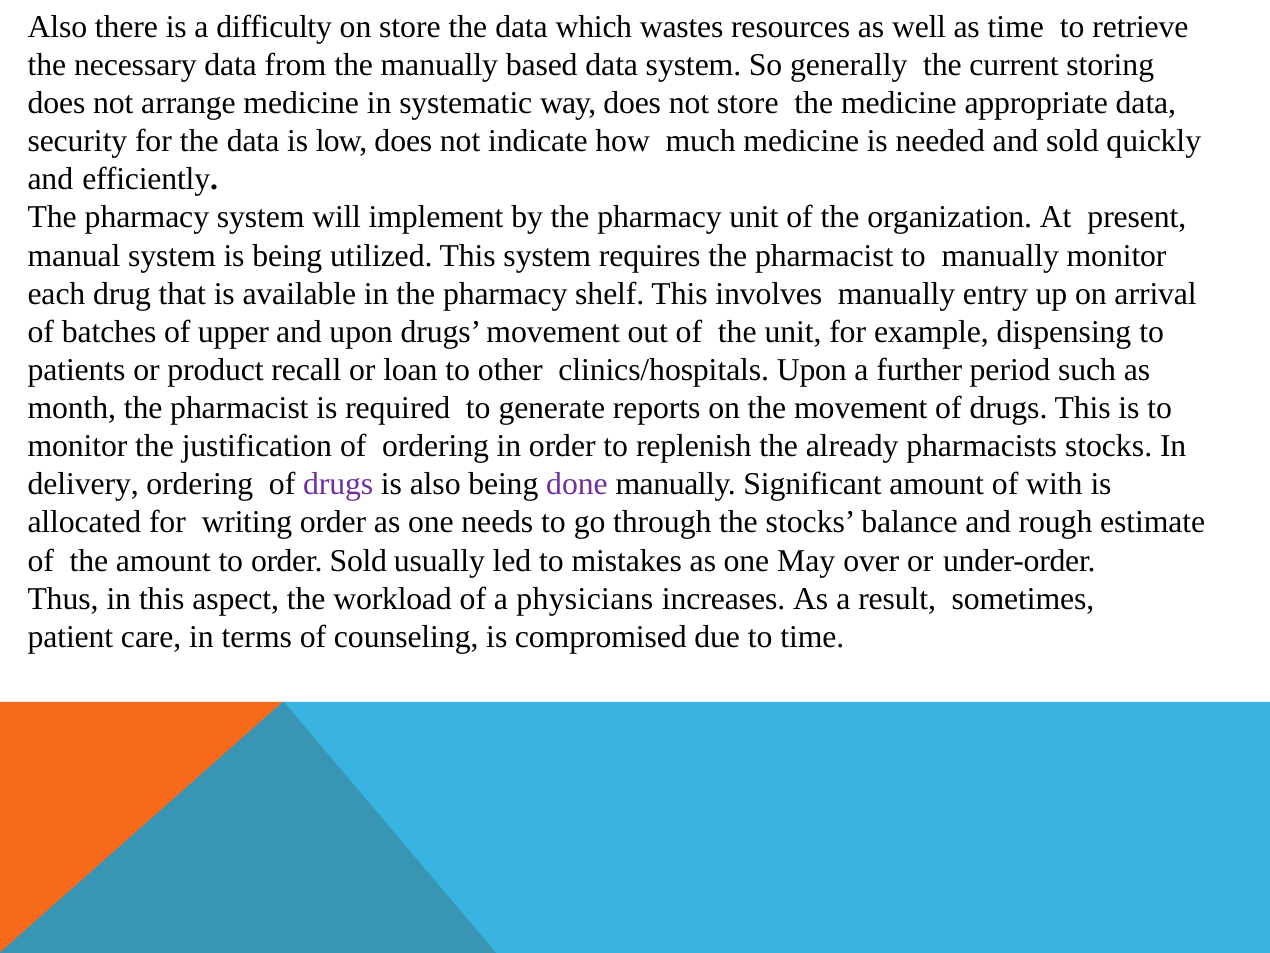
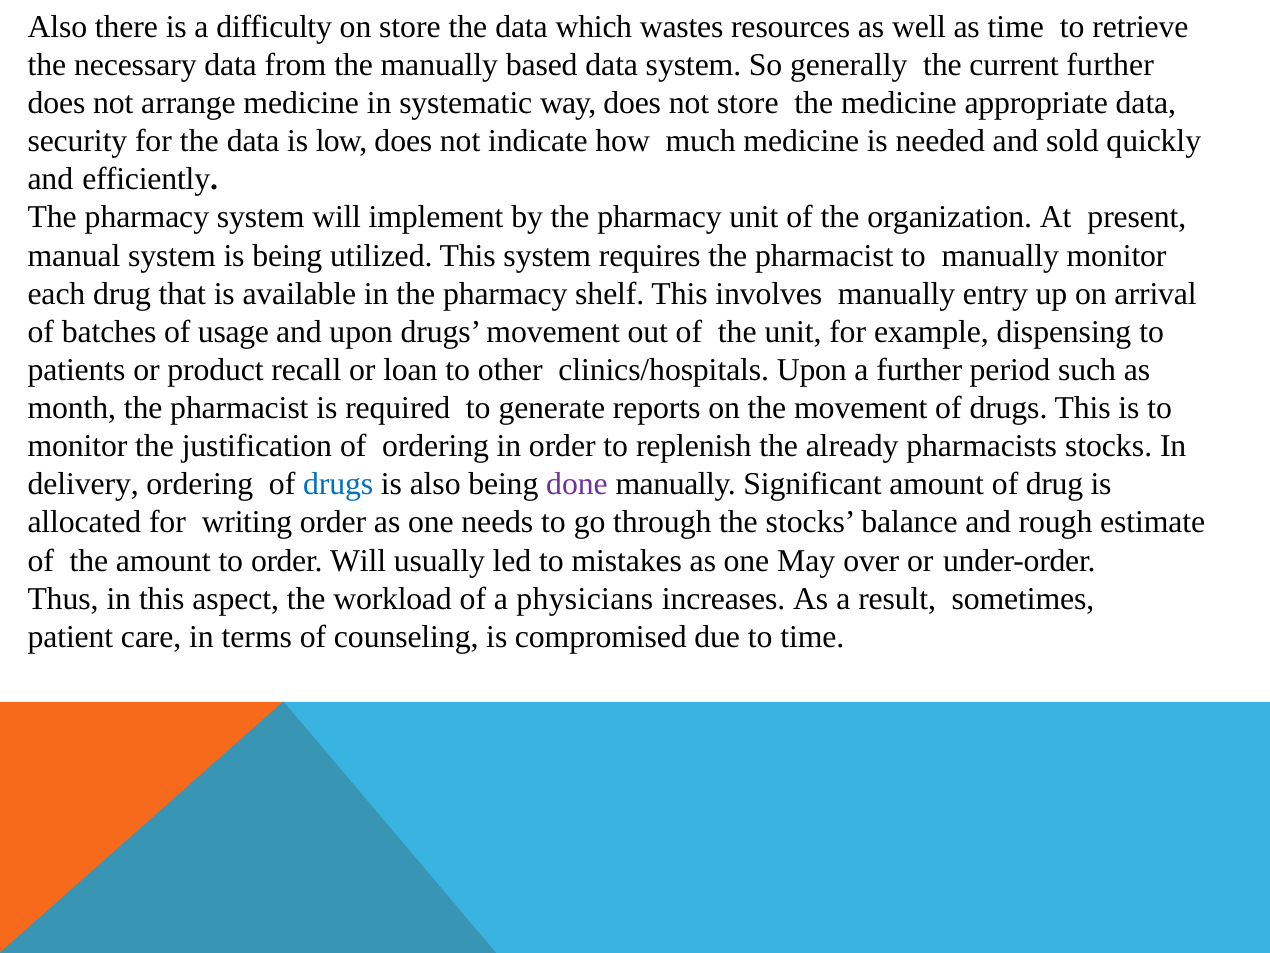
current storing: storing -> further
upper: upper -> usage
drugs at (338, 484) colour: purple -> blue
of with: with -> drug
order Sold: Sold -> Will
